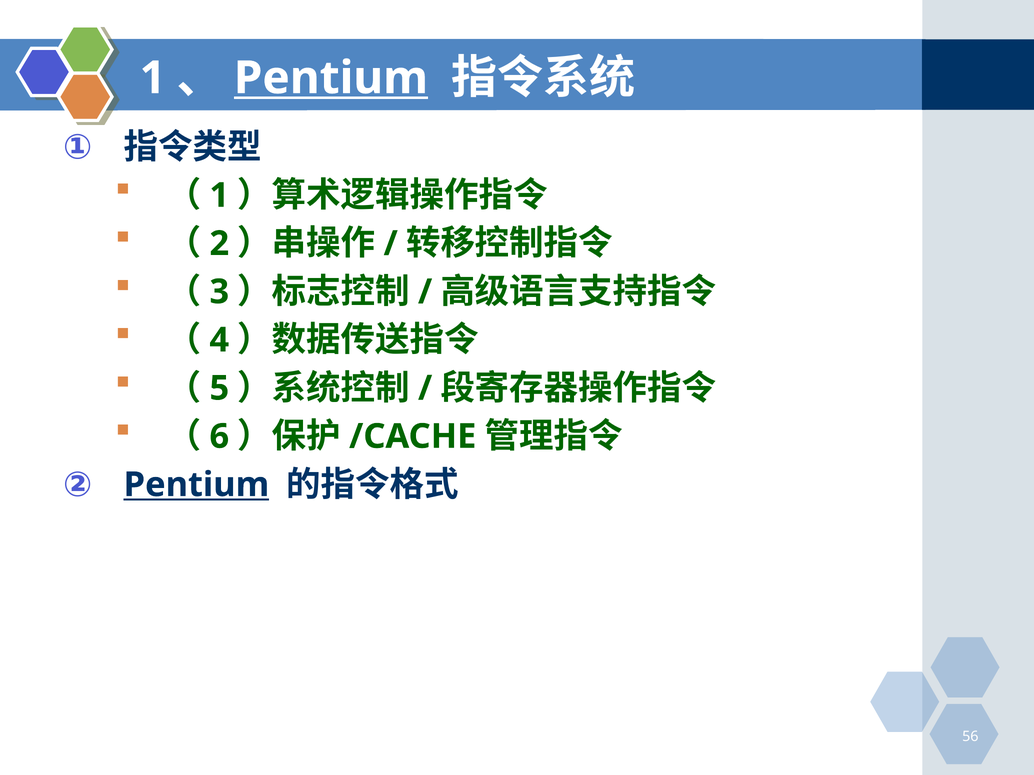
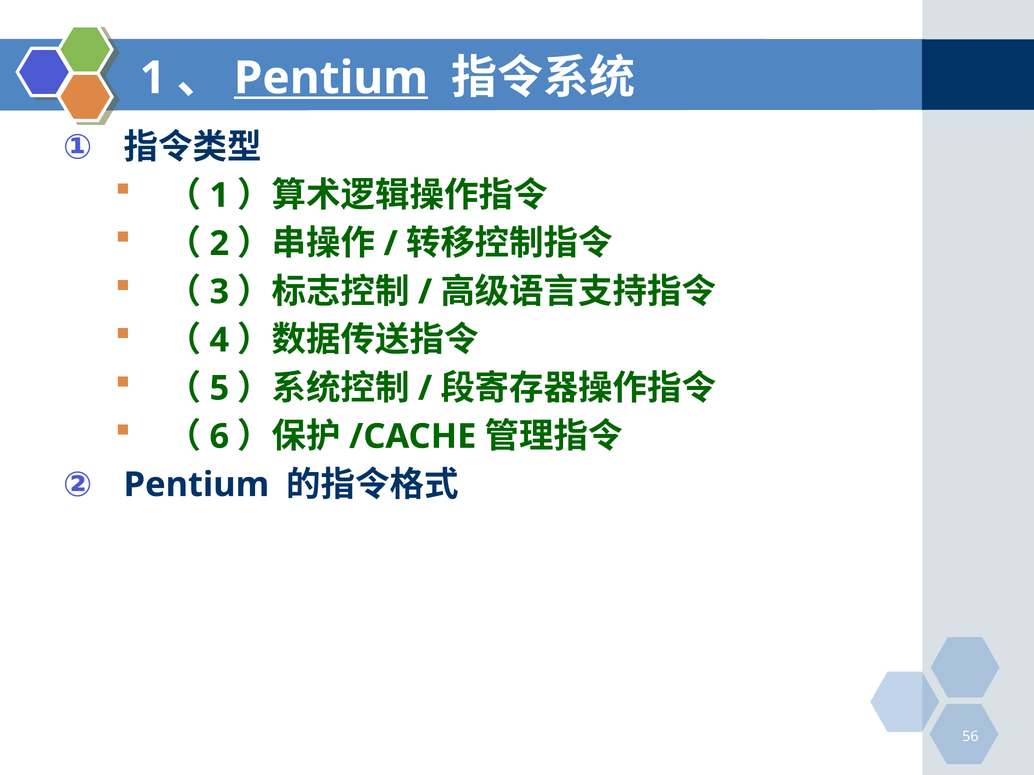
Pentium at (196, 485) underline: present -> none
